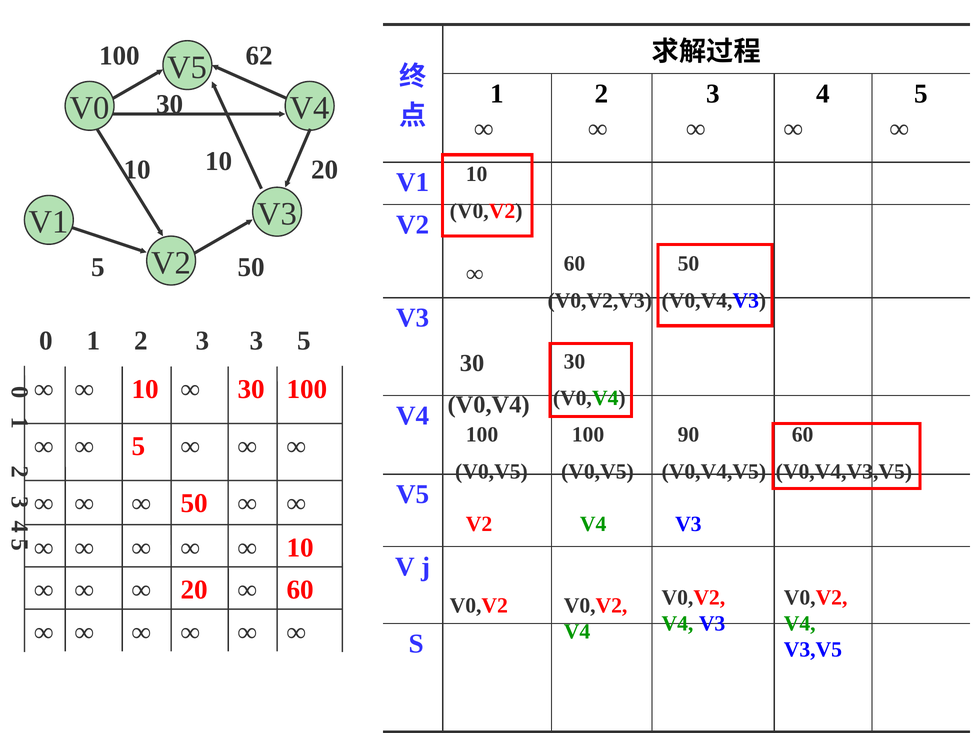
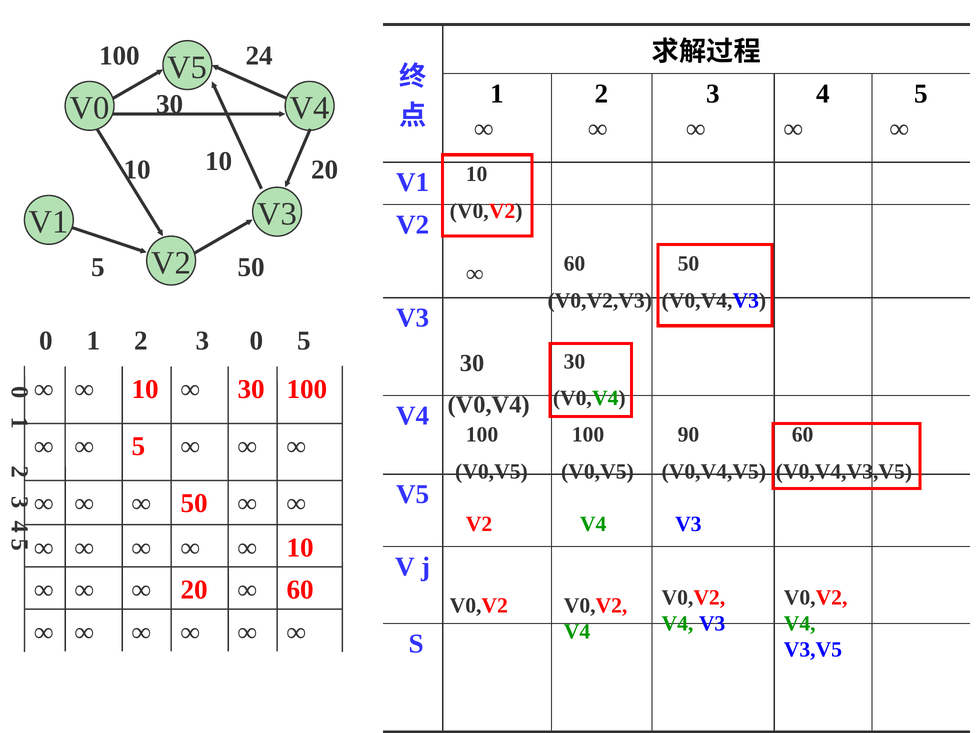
62: 62 -> 24
3 3: 3 -> 0
